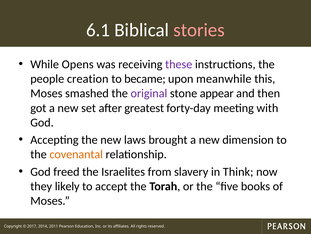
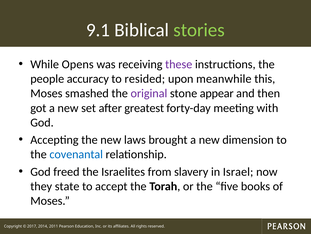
6.1: 6.1 -> 9.1
stories colour: pink -> light green
creation: creation -> accuracy
became: became -> resided
covenantal colour: orange -> blue
Think: Think -> Israel
likely: likely -> state
